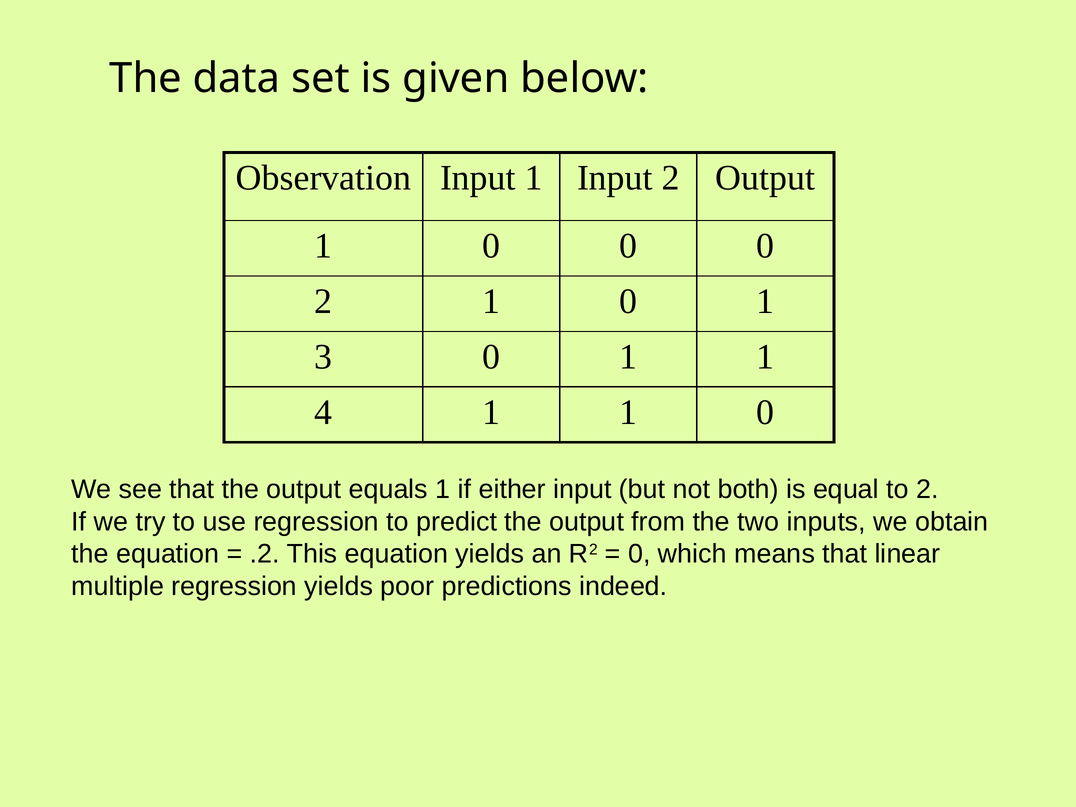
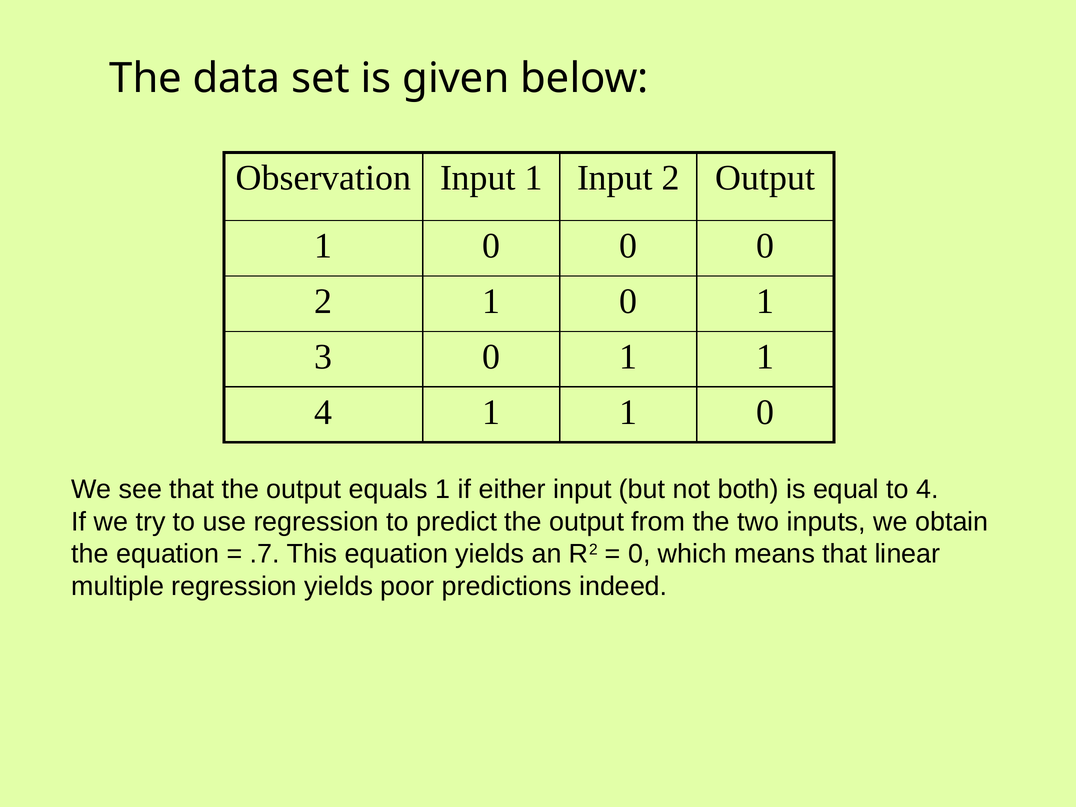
to 2: 2 -> 4
.2: .2 -> .7
